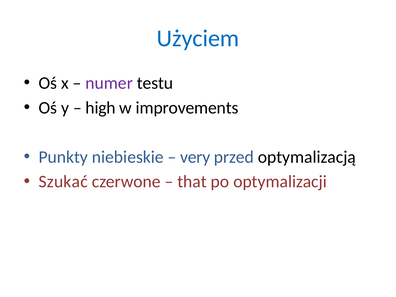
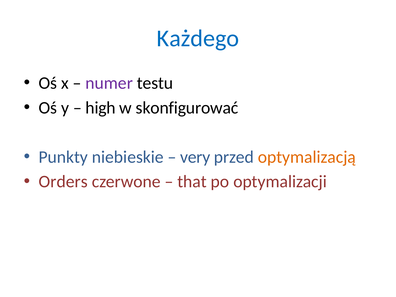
Użyciem: Użyciem -> Każdego
improvements: improvements -> skonfigurować
optymalizacją colour: black -> orange
Szukać: Szukać -> Orders
